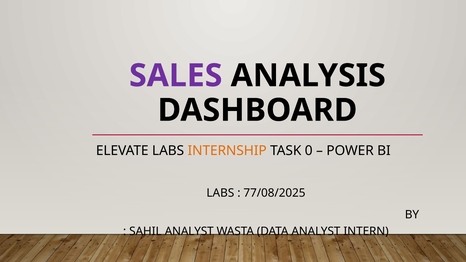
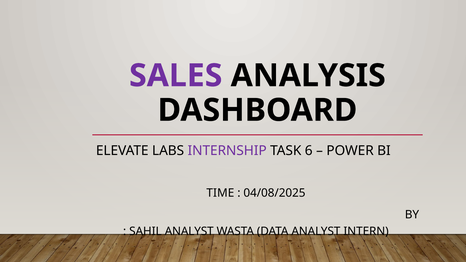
INTERNSHIP colour: orange -> purple
0: 0 -> 6
LABS at (220, 193): LABS -> TIME
77/08/2025: 77/08/2025 -> 04/08/2025
